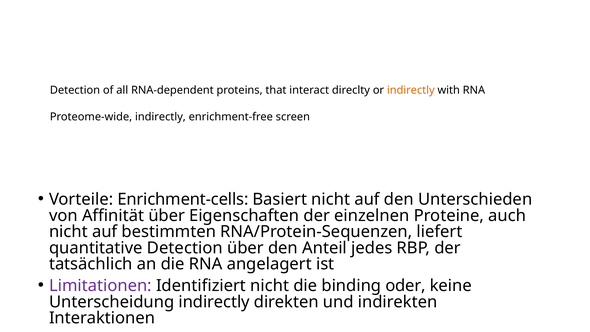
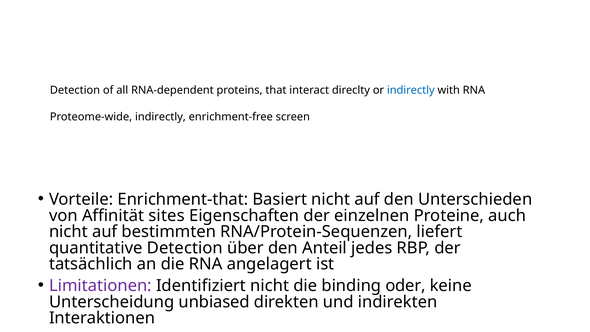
indirectly at (411, 90) colour: orange -> blue
Enrichment-cells: Enrichment-cells -> Enrichment-that
Affinität über: über -> sites
Unterscheidung indirectly: indirectly -> unbiased
